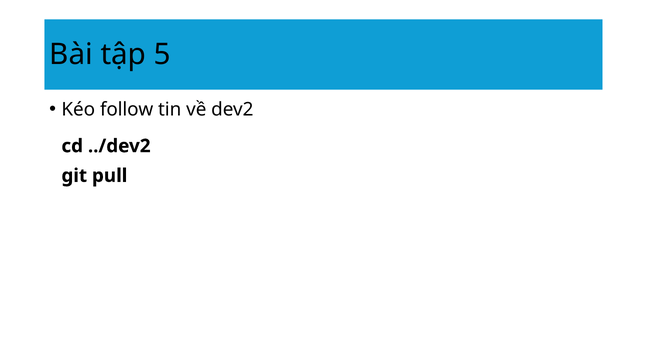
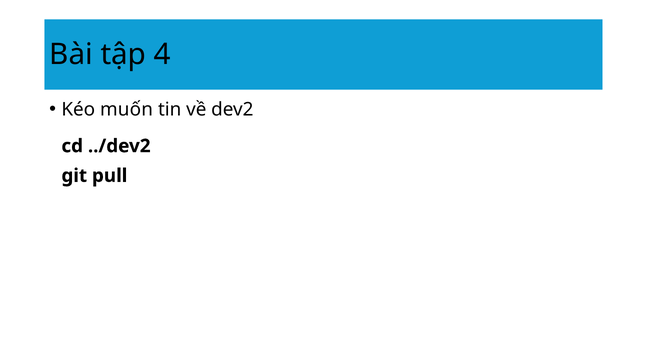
5: 5 -> 4
follow: follow -> muốn
